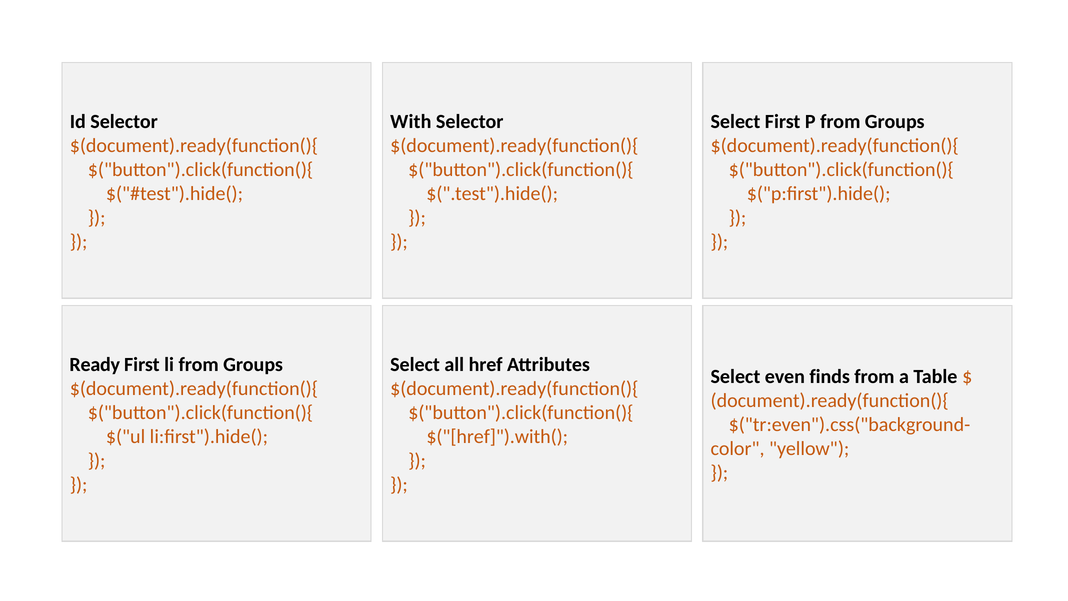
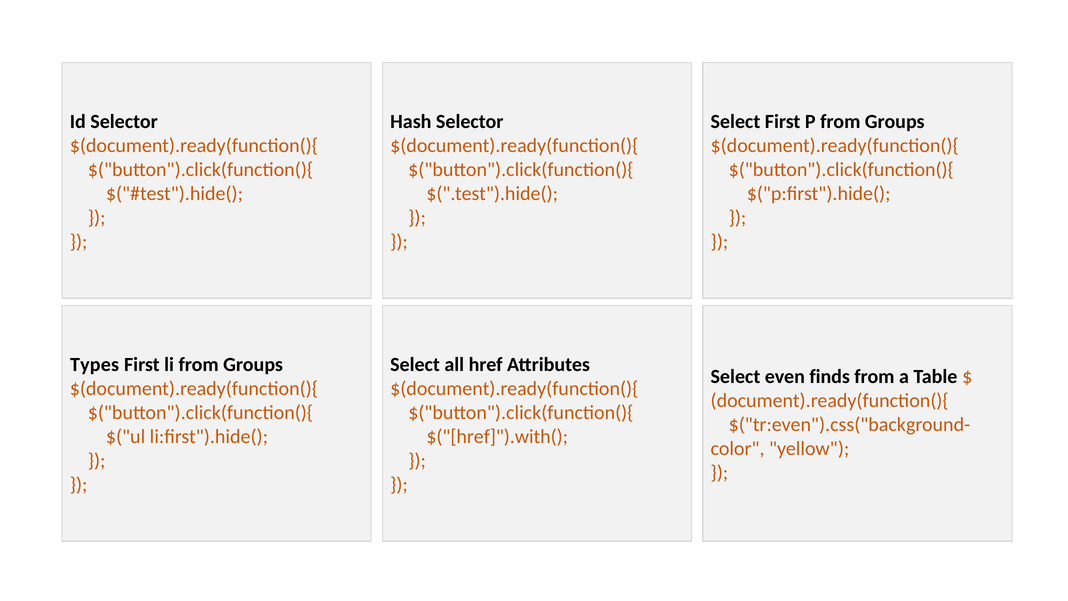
With: With -> Hash
Ready: Ready -> Types
